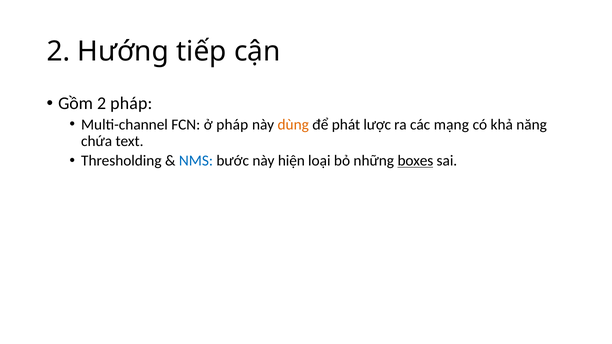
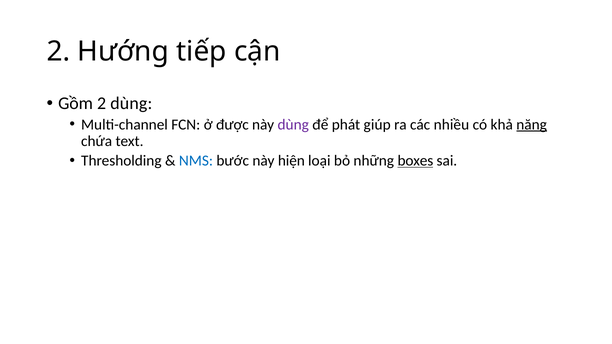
2 pháp: pháp -> dùng
ở pháp: pháp -> được
dùng at (293, 125) colour: orange -> purple
lược: lược -> giúp
mạng: mạng -> nhiều
năng underline: none -> present
